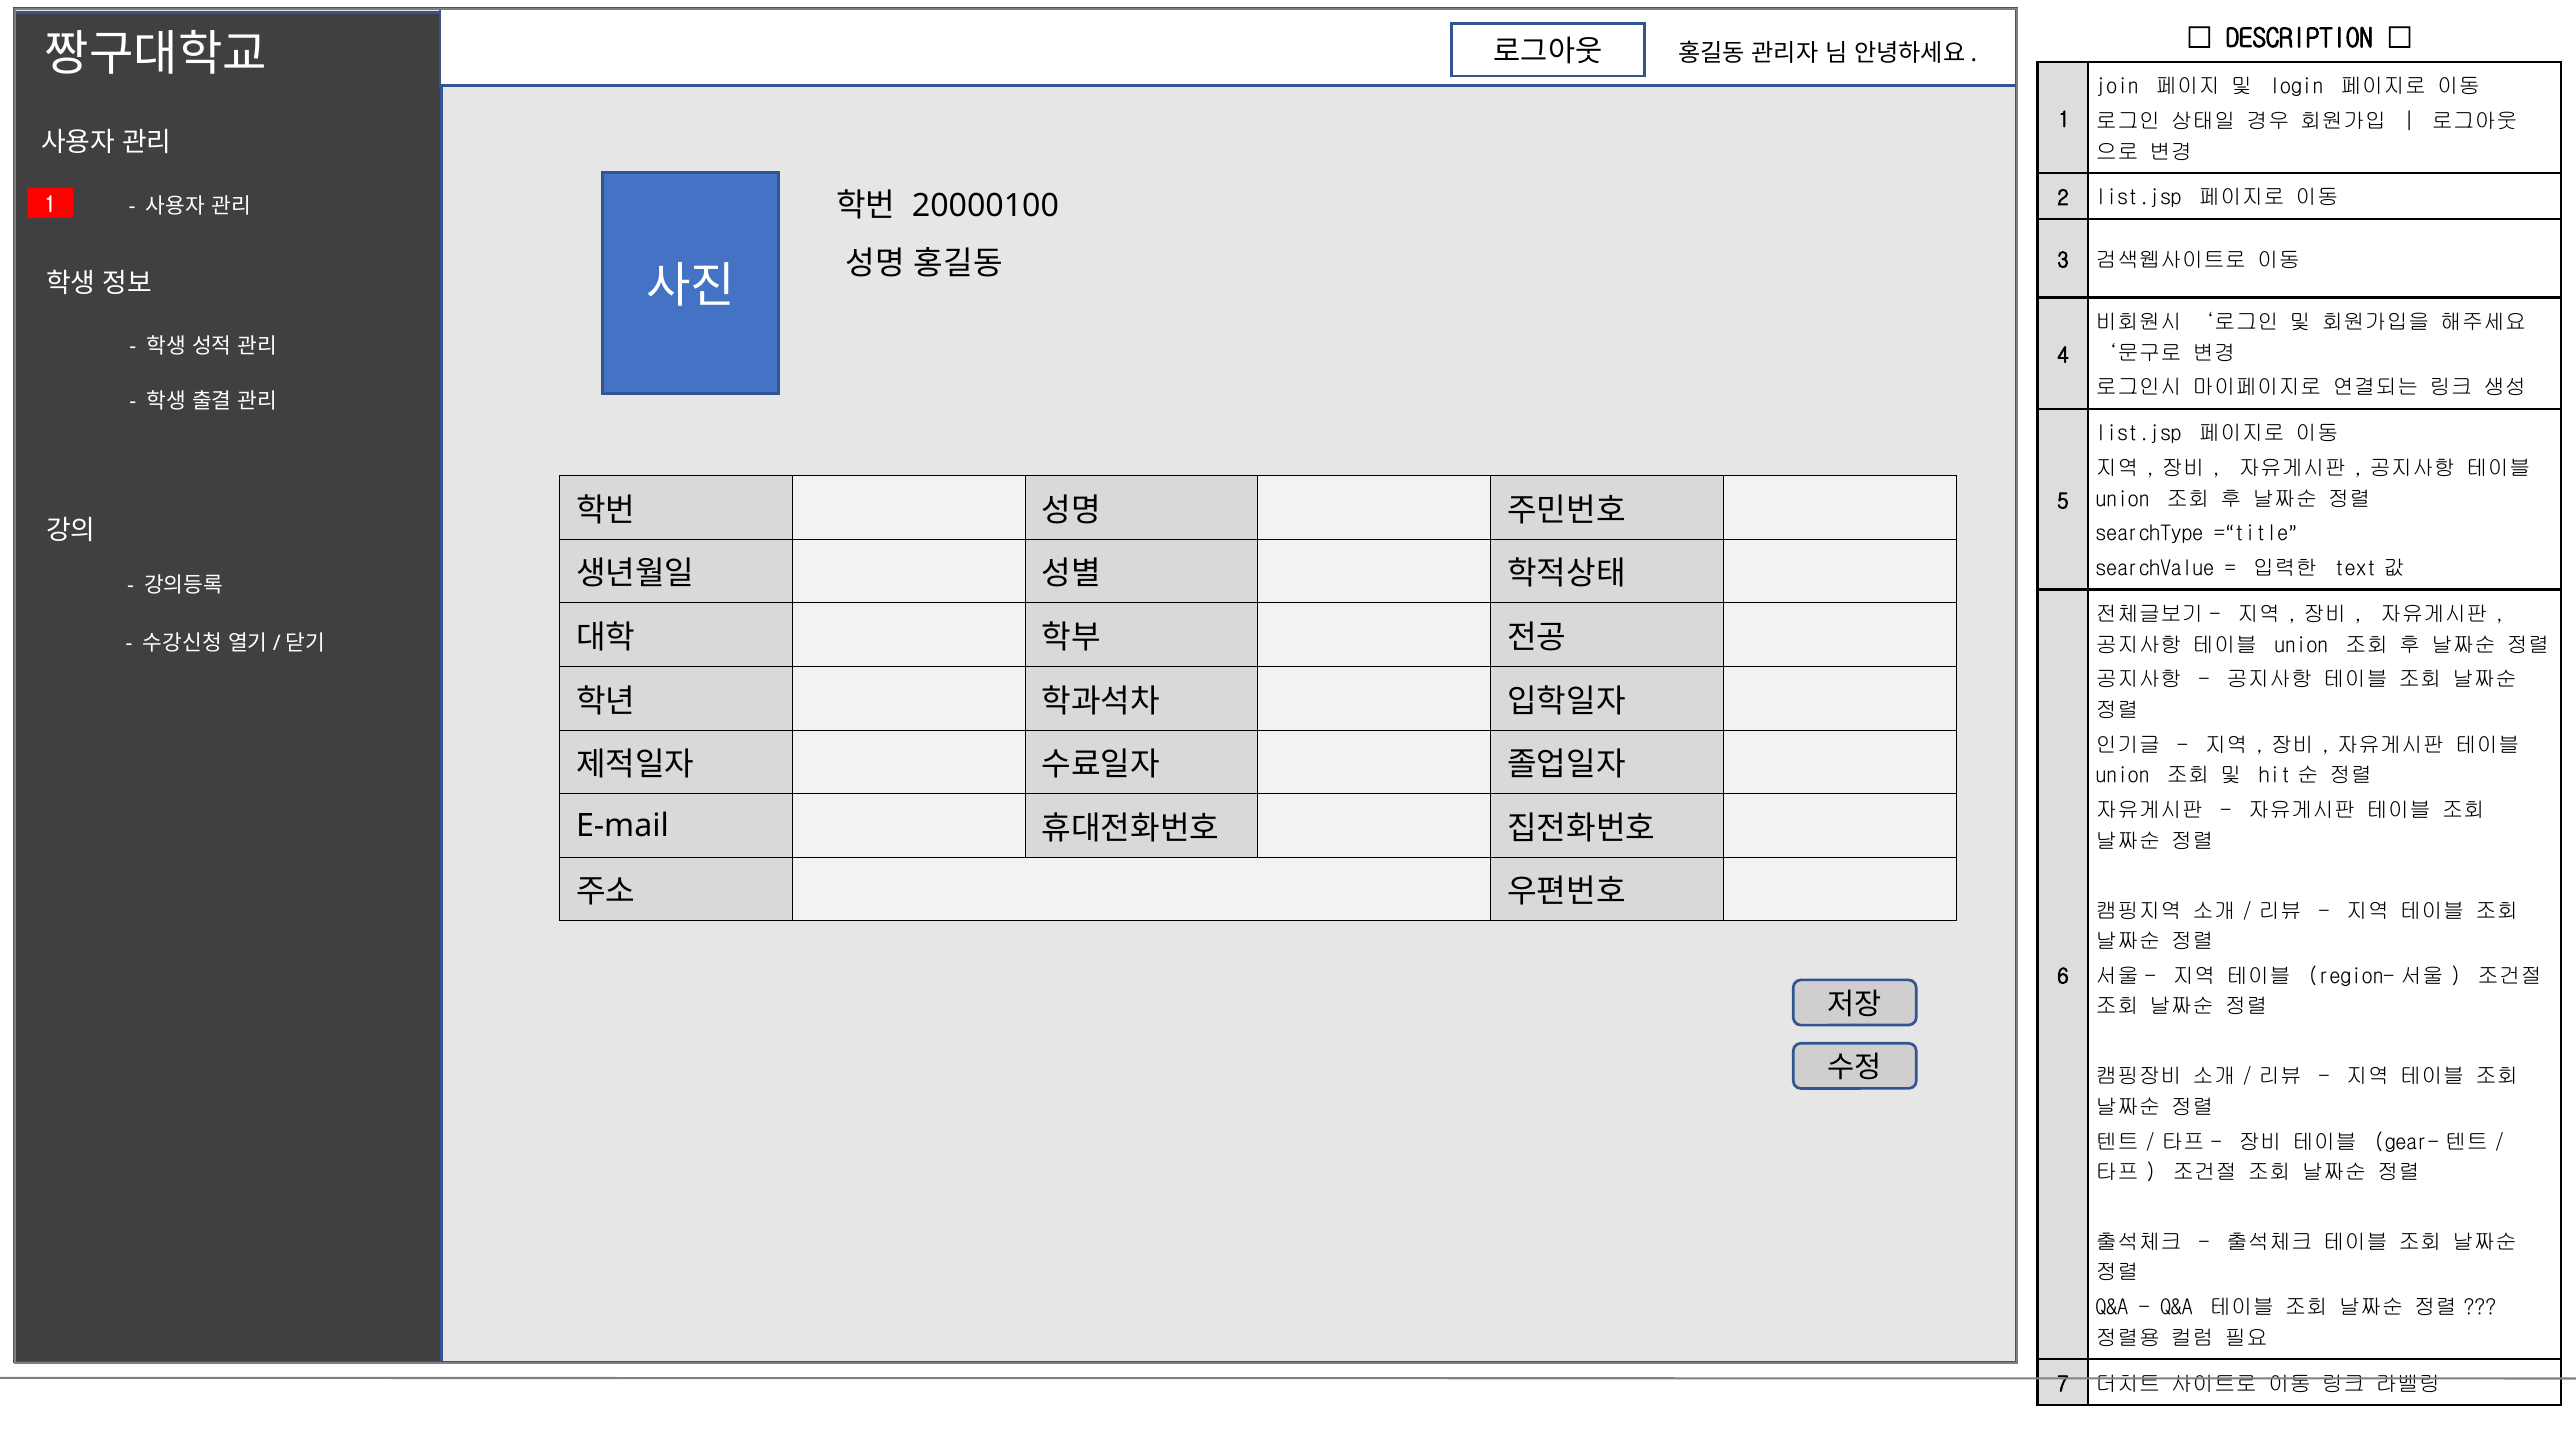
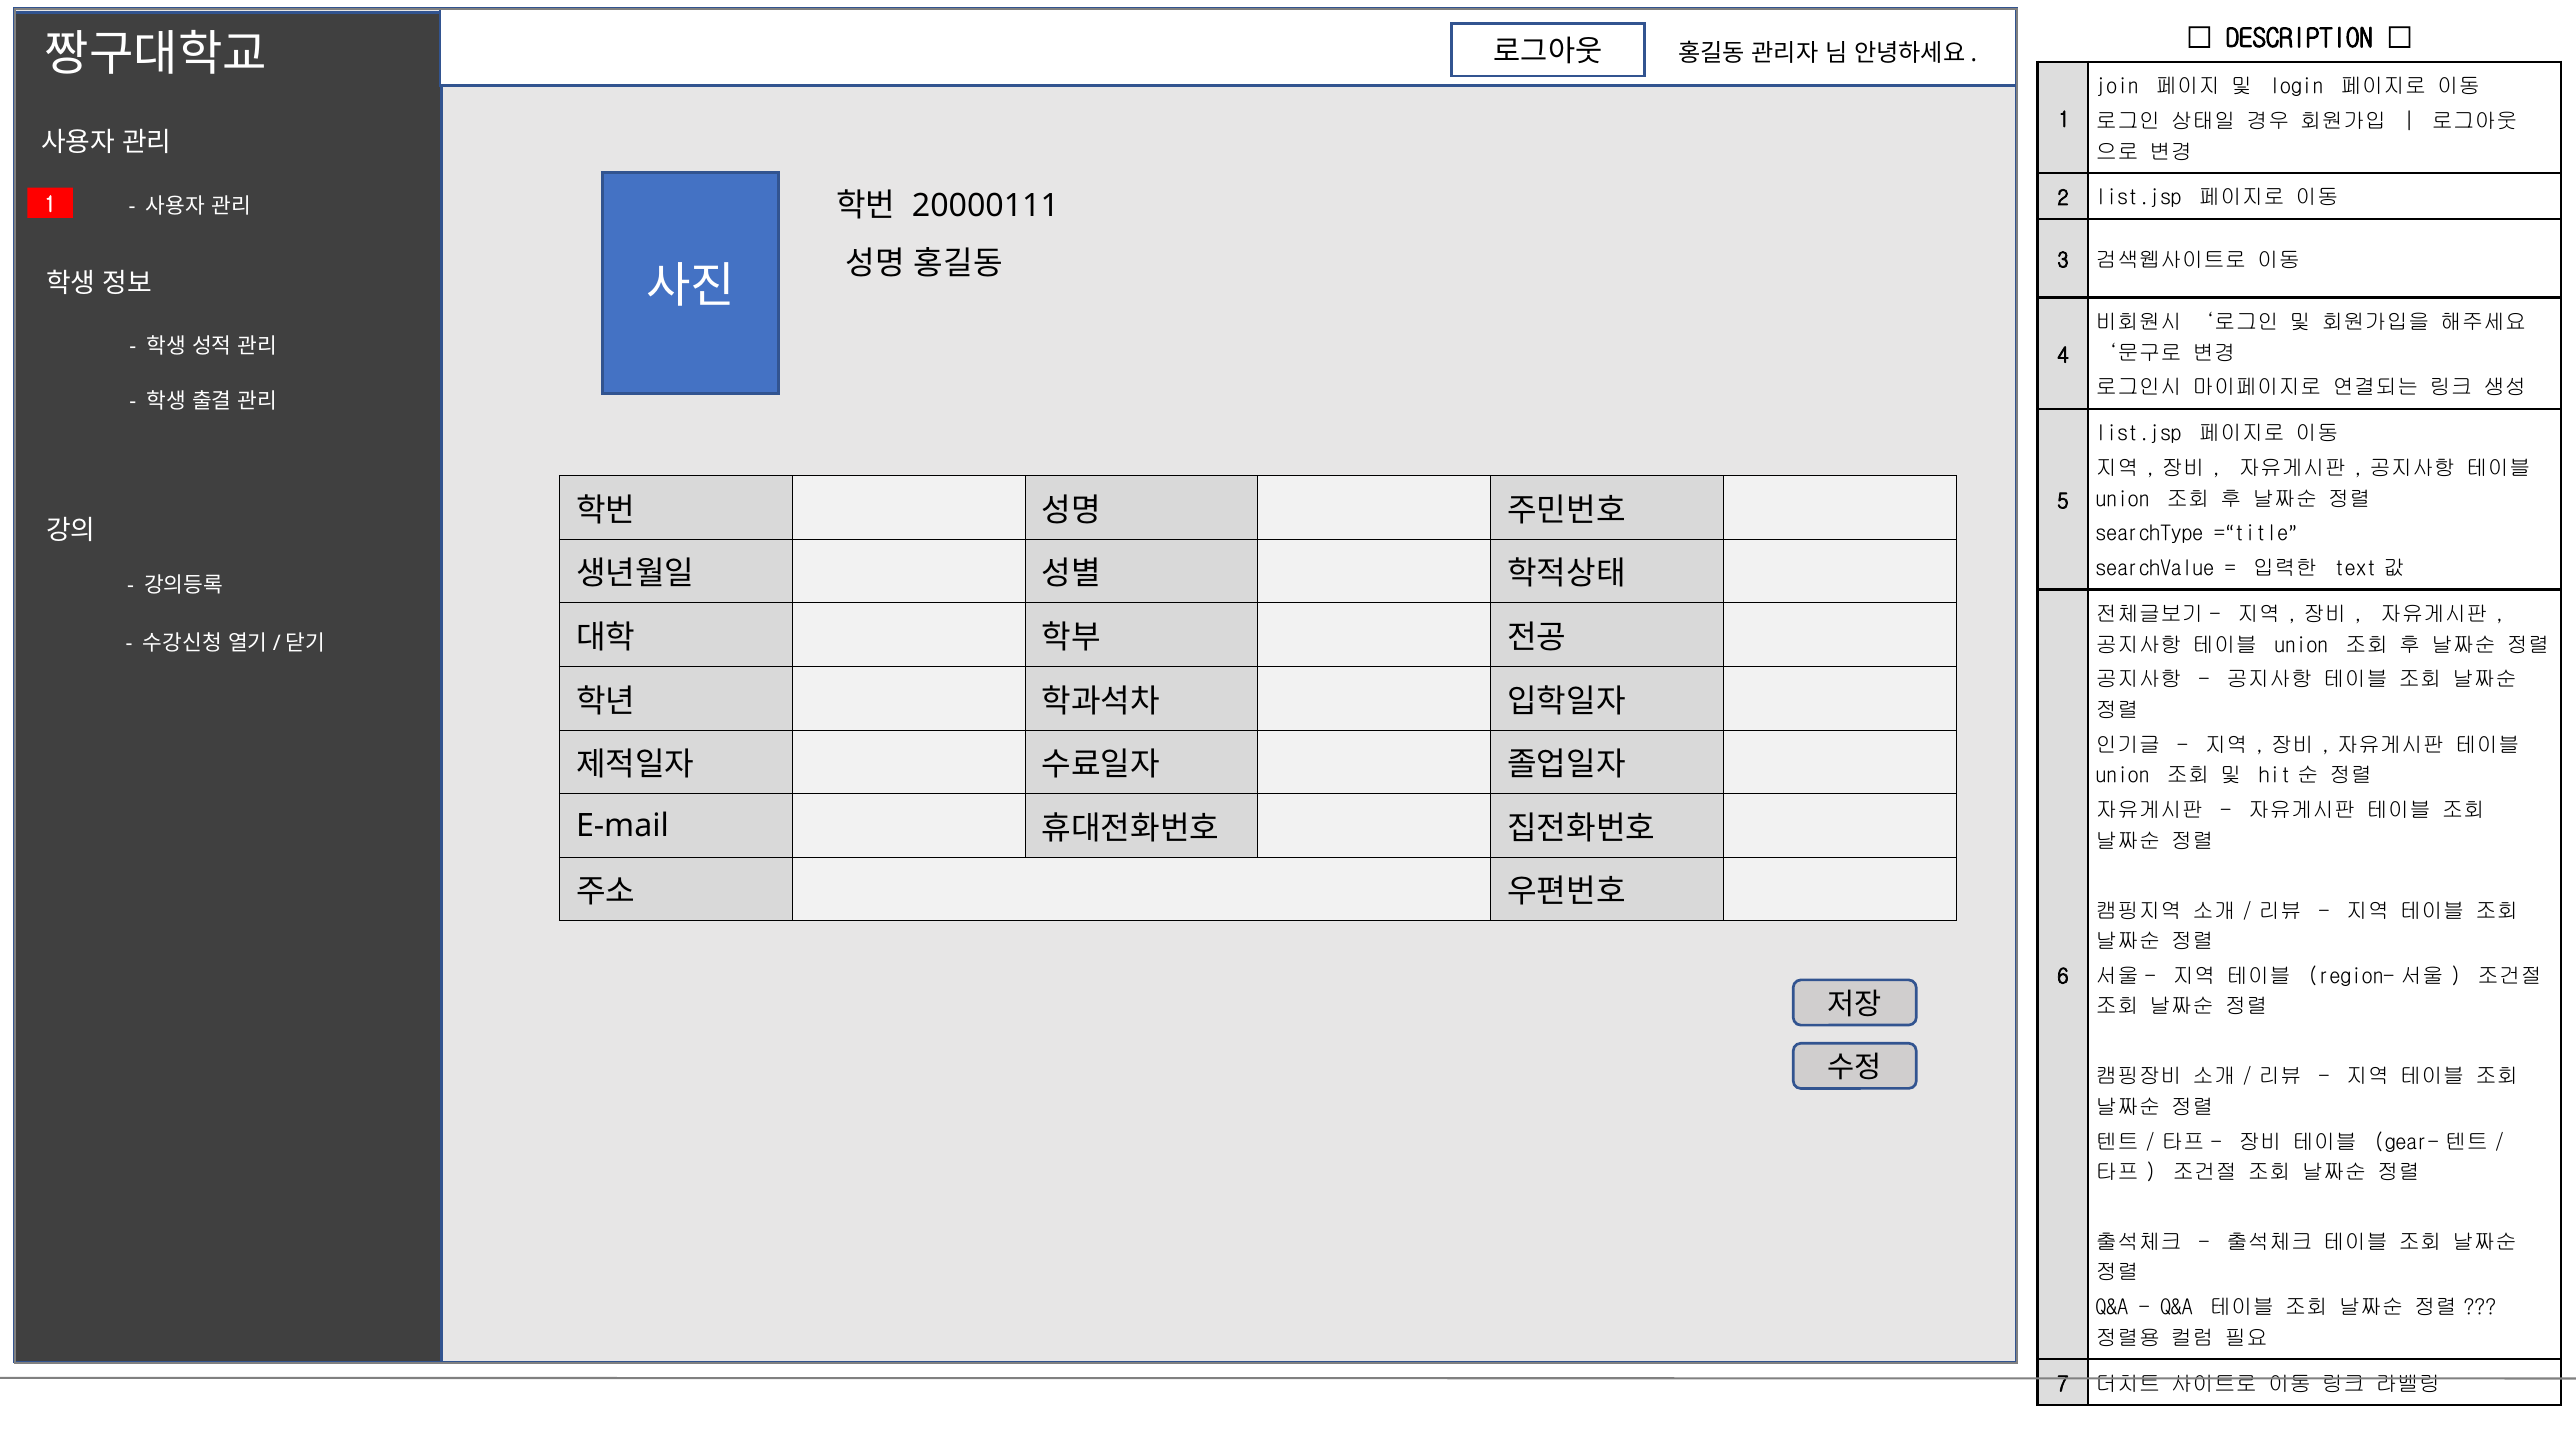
20000100: 20000100 -> 20000111
